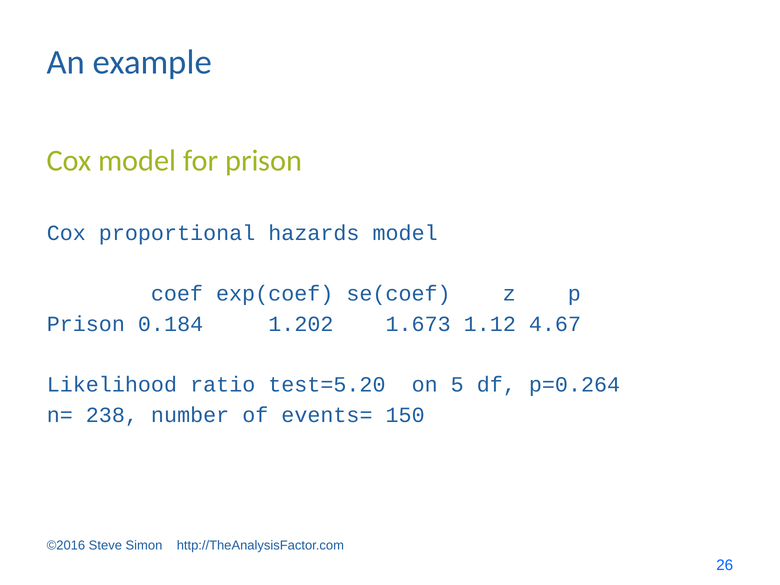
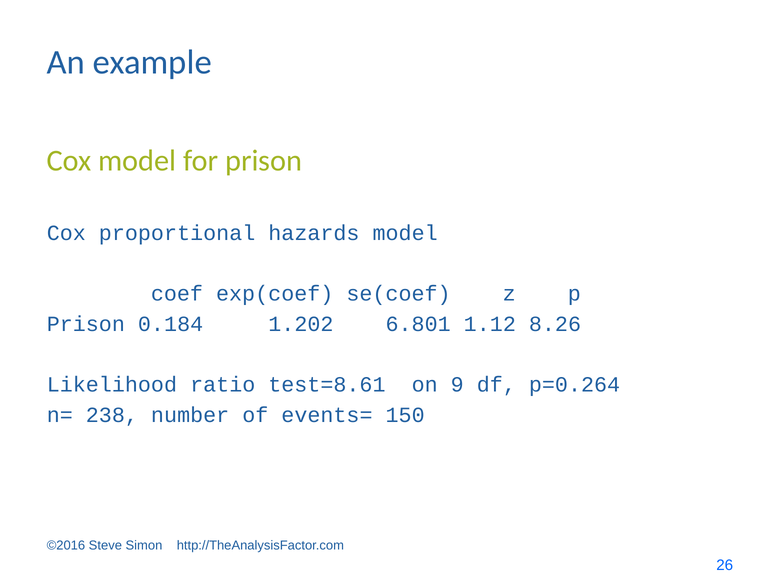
1.673: 1.673 -> 6.801
4.67: 4.67 -> 8.26
test=5.20: test=5.20 -> test=8.61
5: 5 -> 9
